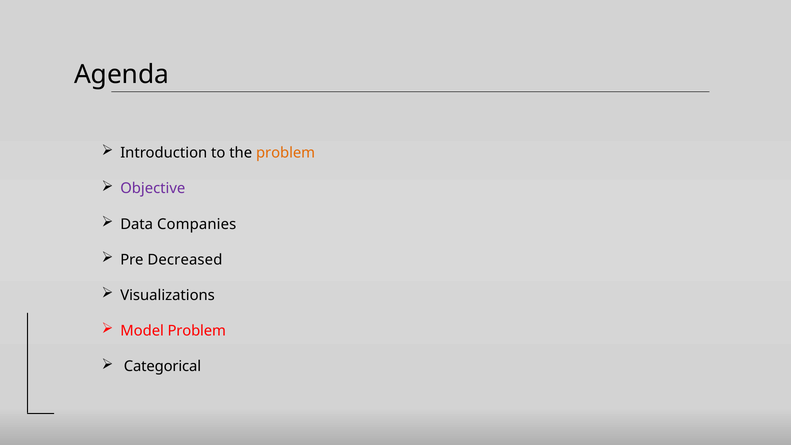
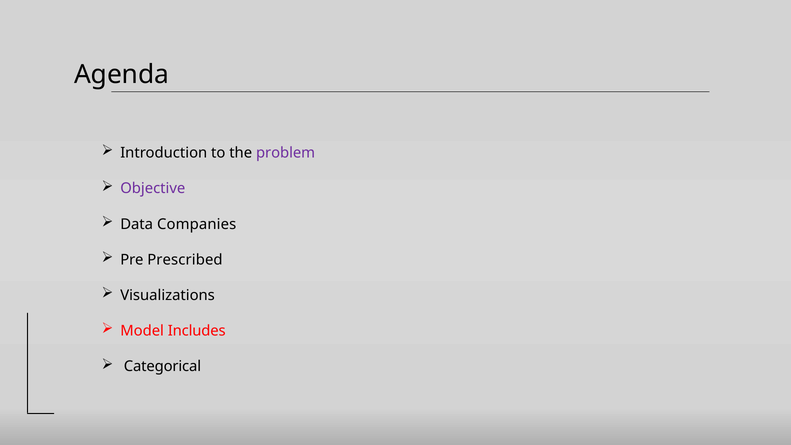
problem at (286, 153) colour: orange -> purple
Decreased: Decreased -> Prescribed
Model Problem: Problem -> Includes
